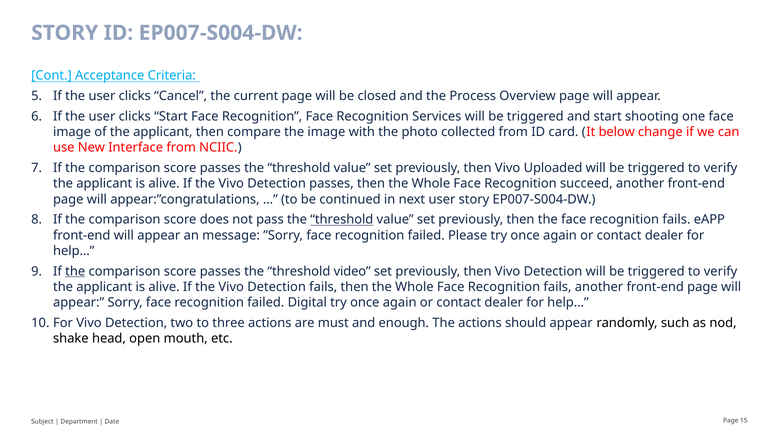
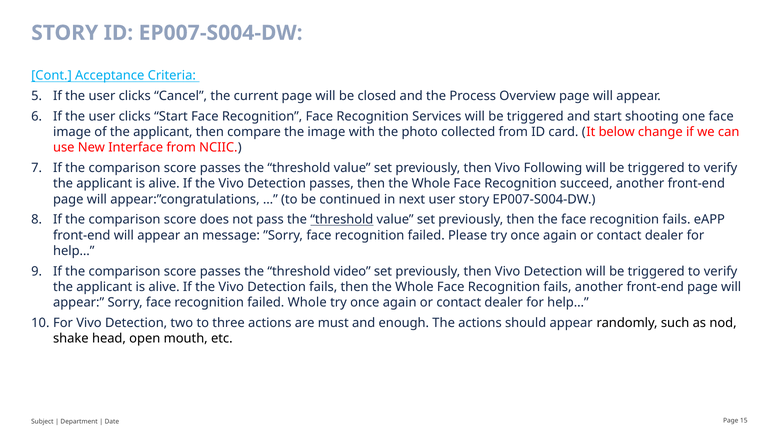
Uploaded: Uploaded -> Following
the at (75, 271) underline: present -> none
failed Digital: Digital -> Whole
